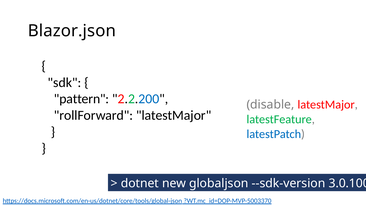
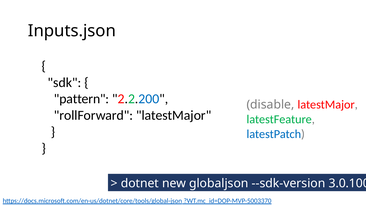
Blazor.json: Blazor.json -> Inputs.json
